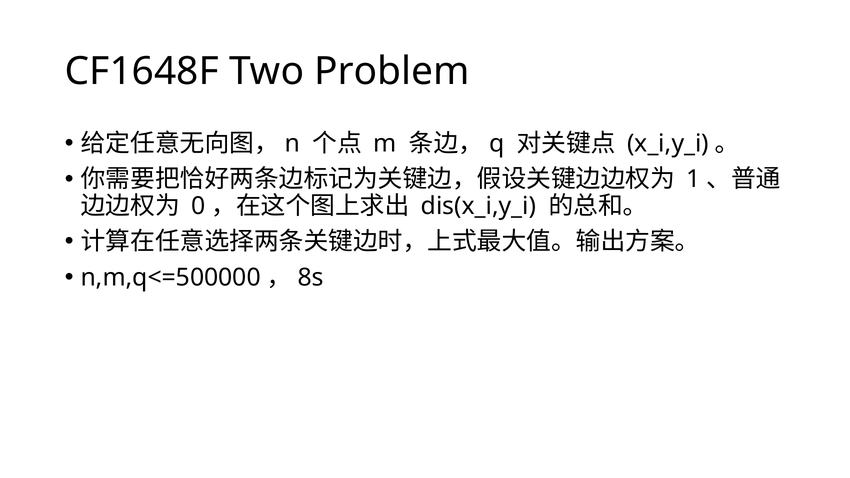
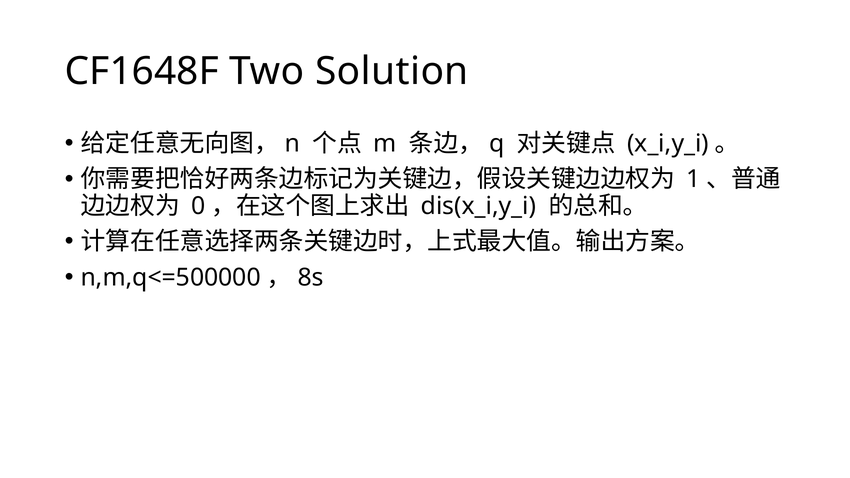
Problem: Problem -> Solution
